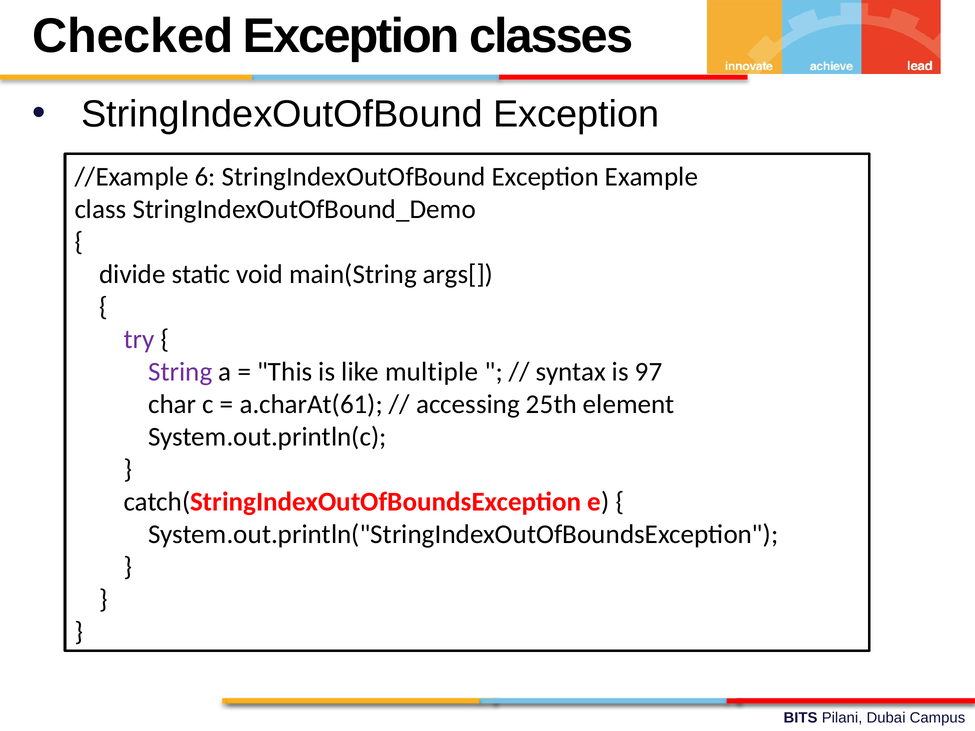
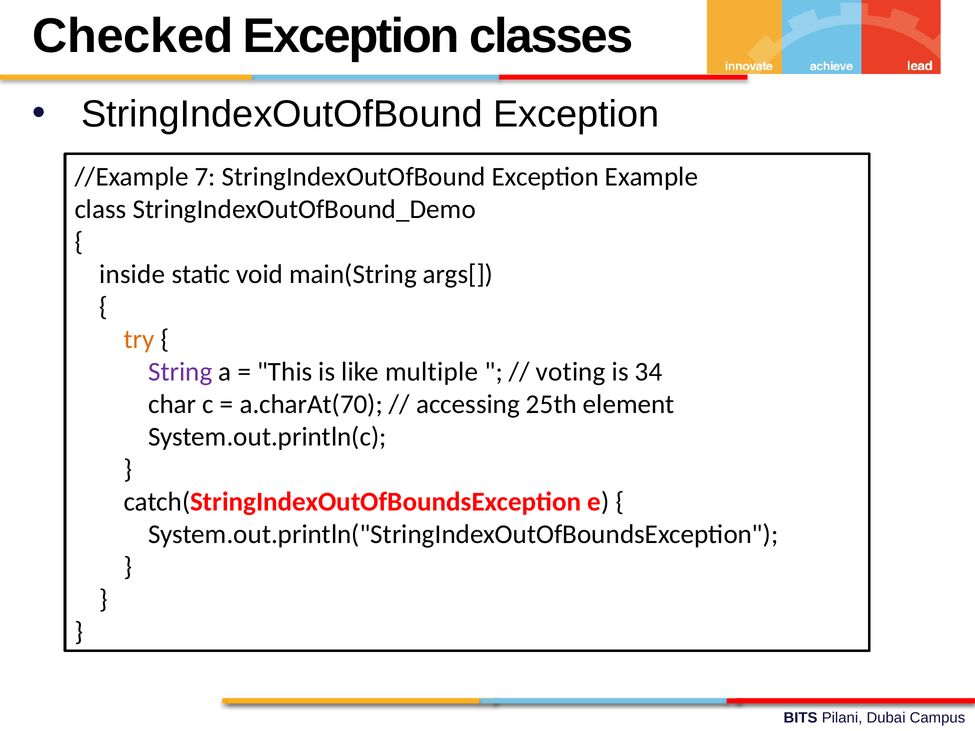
6: 6 -> 7
divide: divide -> inside
try colour: purple -> orange
syntax: syntax -> voting
97: 97 -> 34
a.charAt(61: a.charAt(61 -> a.charAt(70
